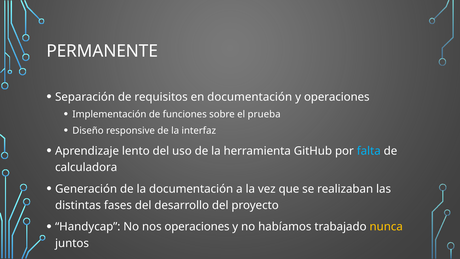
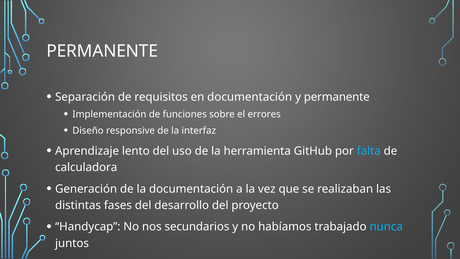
y operaciones: operaciones -> permanente
prueba: prueba -> errores
nos operaciones: operaciones -> secundarios
nunca colour: yellow -> light blue
